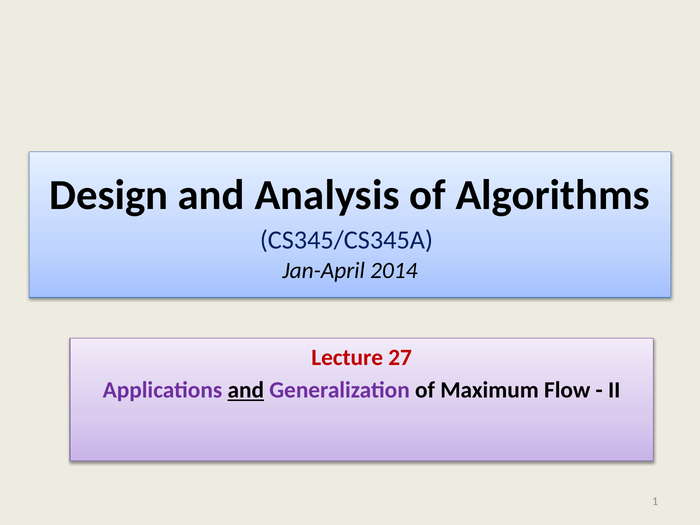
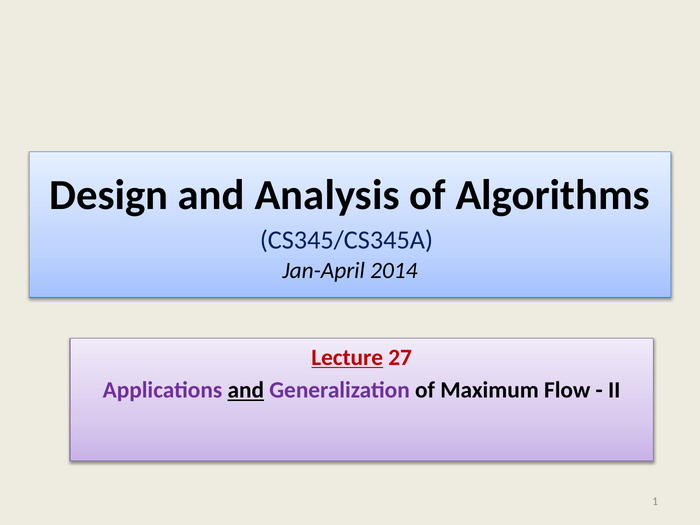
Lecture underline: none -> present
